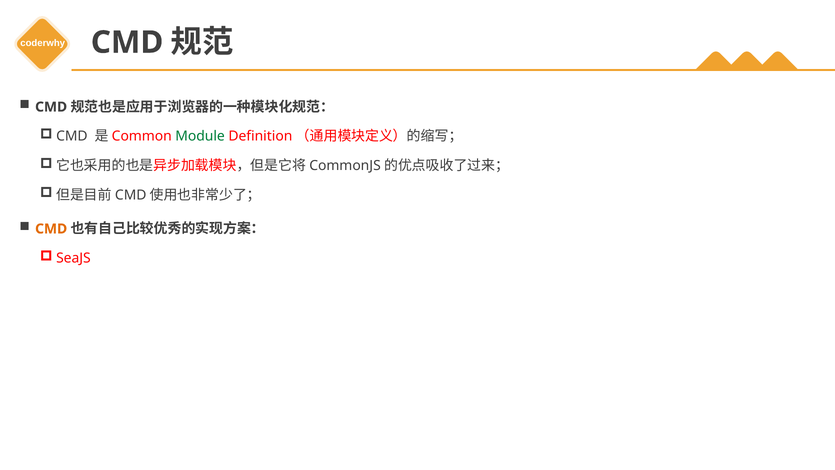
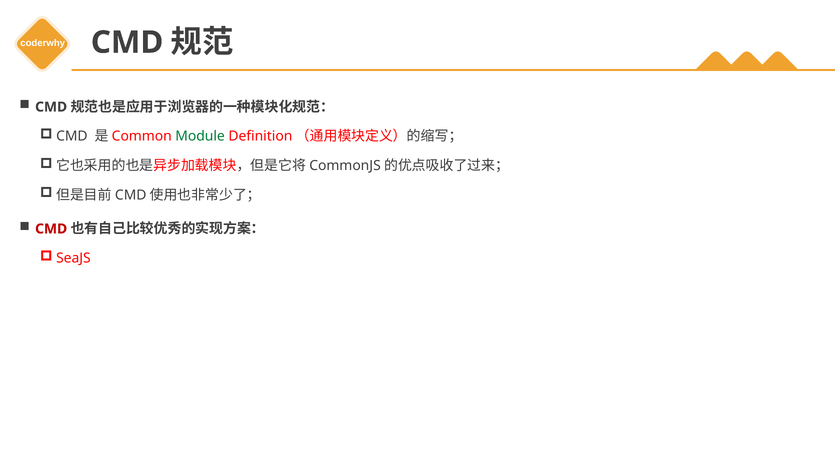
CMD at (51, 229) colour: orange -> red
